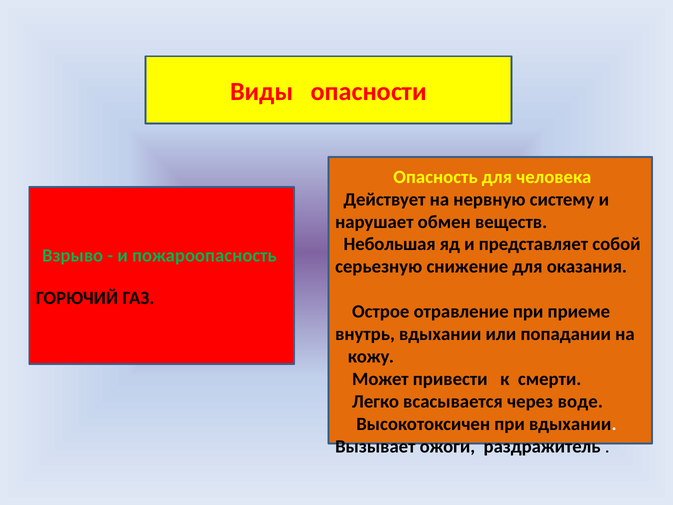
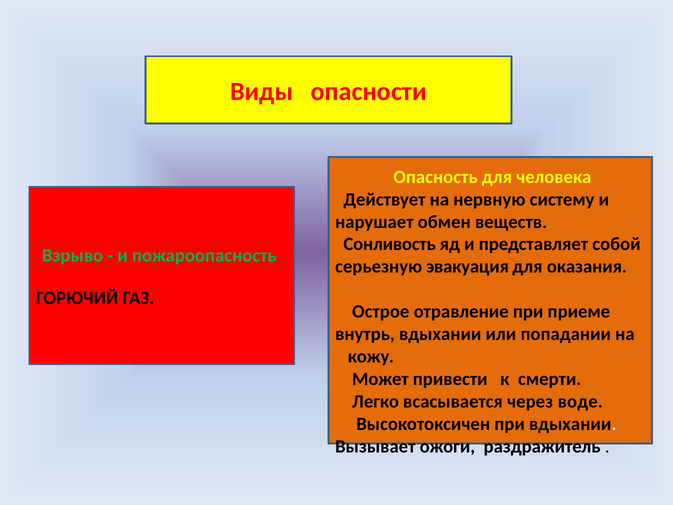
Небольшая: Небольшая -> Сонливость
снижение: снижение -> эвакуация
